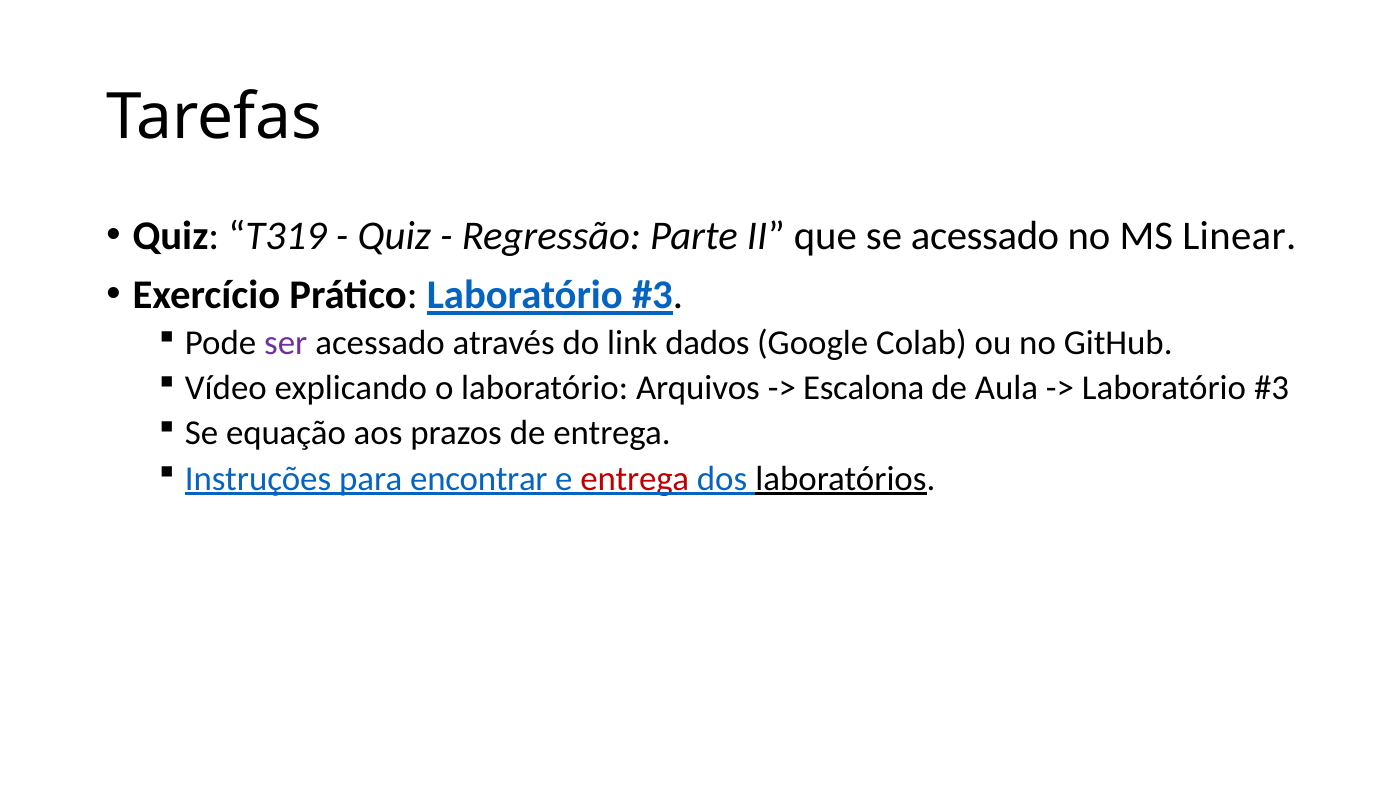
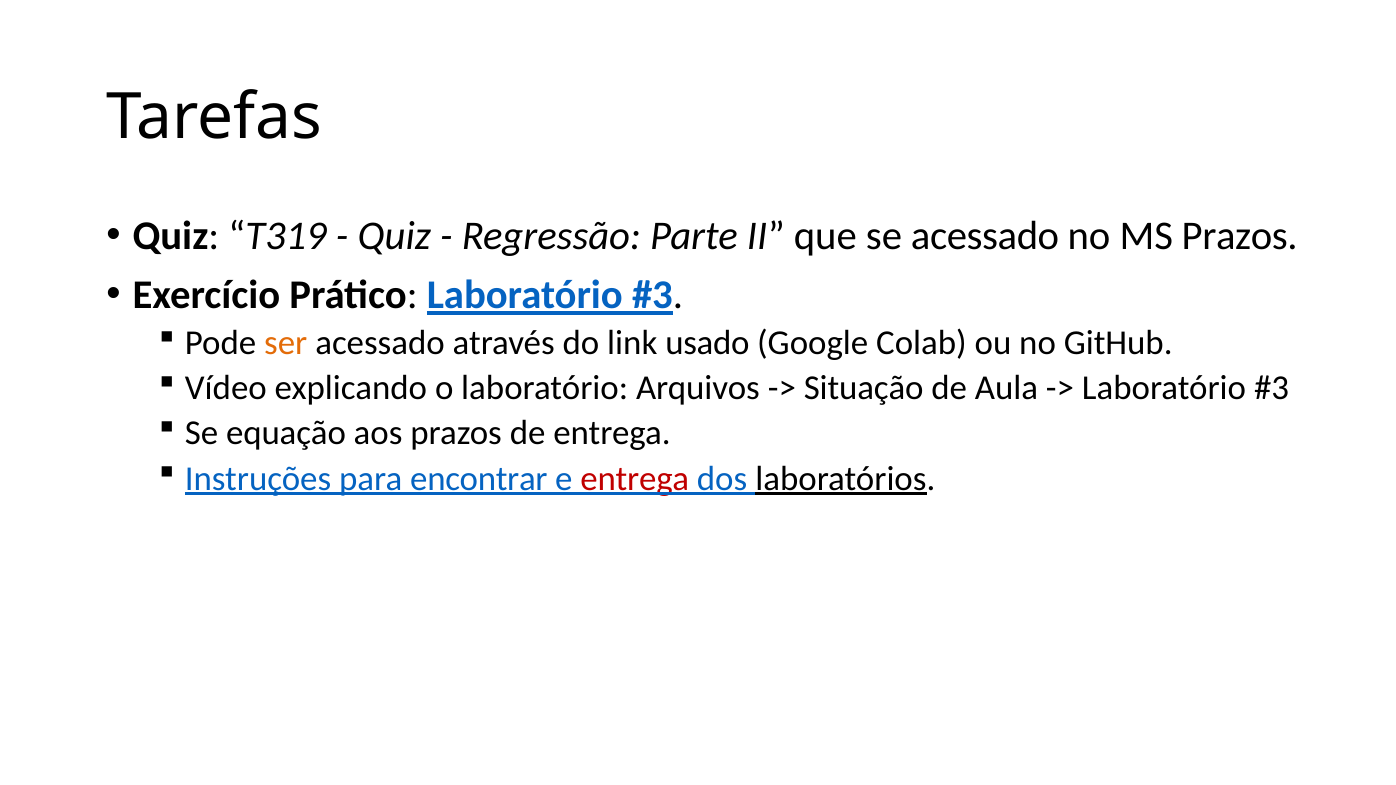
MS Linear: Linear -> Prazos
ser colour: purple -> orange
dados: dados -> usado
Escalona: Escalona -> Situação
